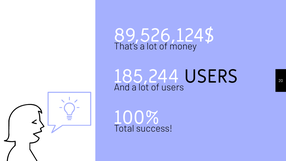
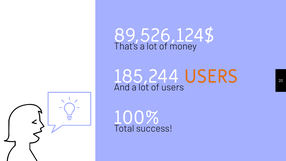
USERS at (211, 76) colour: black -> orange
